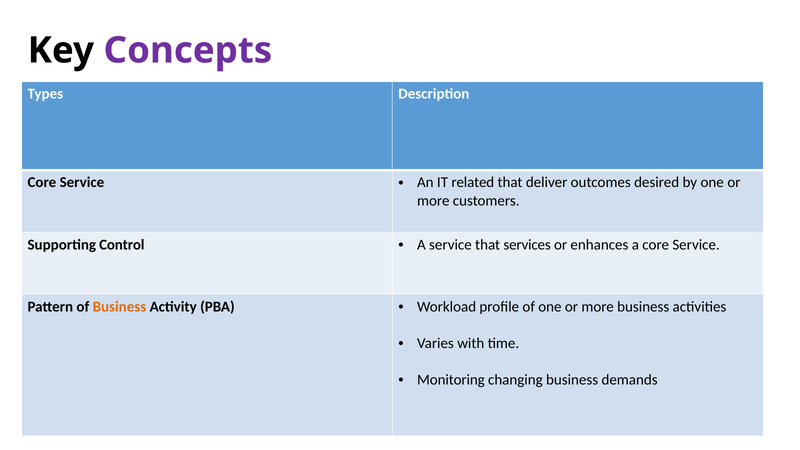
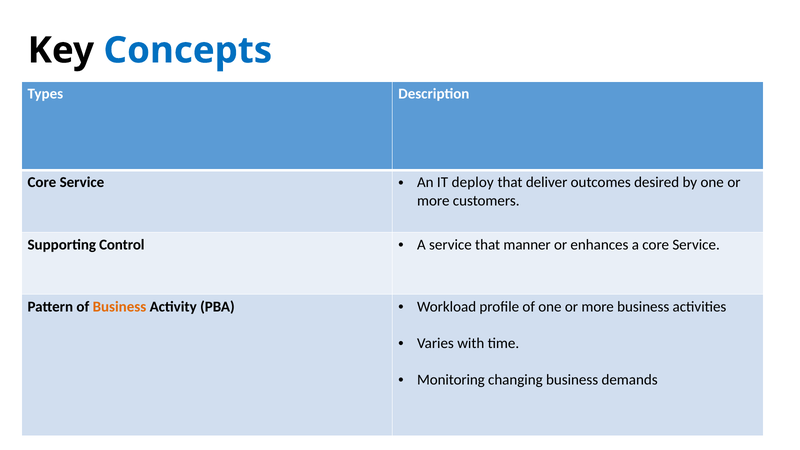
Concepts colour: purple -> blue
related: related -> deploy
services: services -> manner
